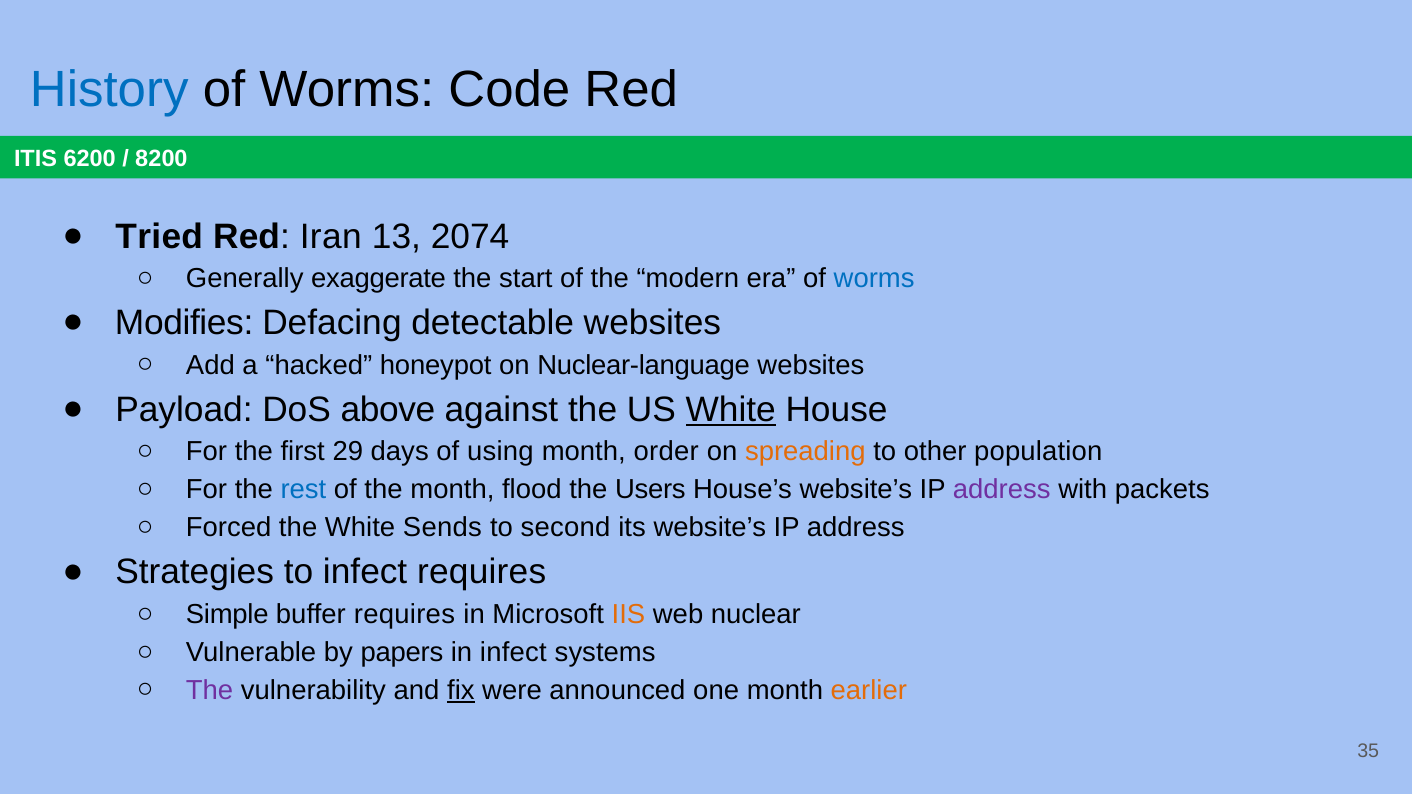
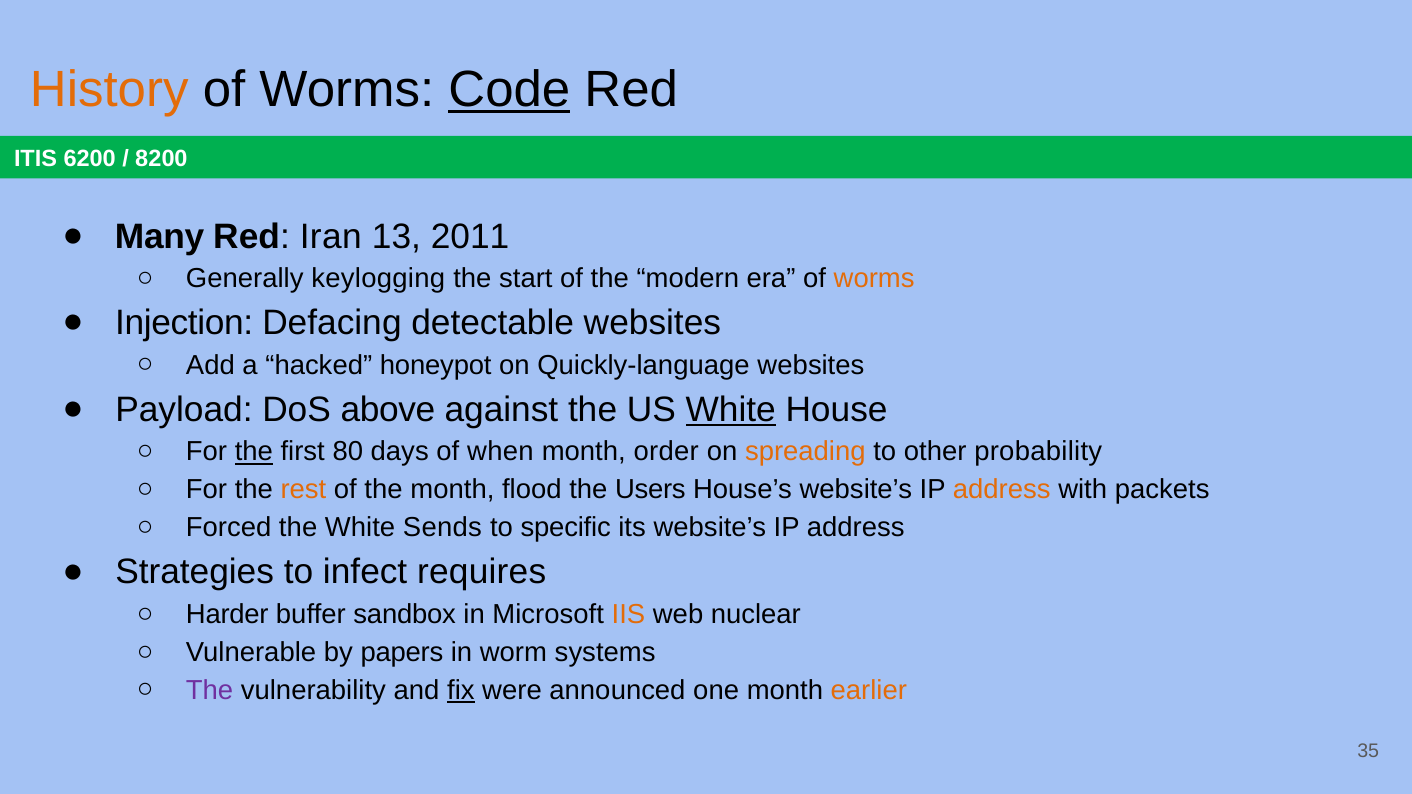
History colour: blue -> orange
Code underline: none -> present
Tried: Tried -> Many
2074: 2074 -> 2011
exaggerate: exaggerate -> keylogging
worms at (874, 279) colour: blue -> orange
Modifies: Modifies -> Injection
Nuclear-language: Nuclear-language -> Quickly-language
the at (254, 452) underline: none -> present
29: 29 -> 80
using: using -> when
population: population -> probability
rest colour: blue -> orange
address at (1002, 490) colour: purple -> orange
second: second -> specific
Simple: Simple -> Harder
buffer requires: requires -> sandbox
in infect: infect -> worm
